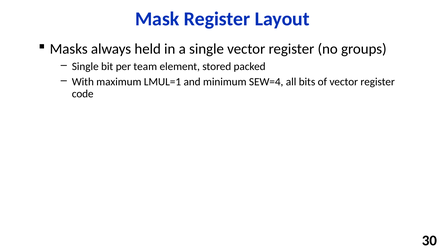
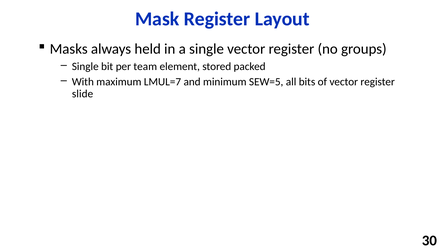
LMUL=1: LMUL=1 -> LMUL=7
SEW=4: SEW=4 -> SEW=5
code: code -> slide
